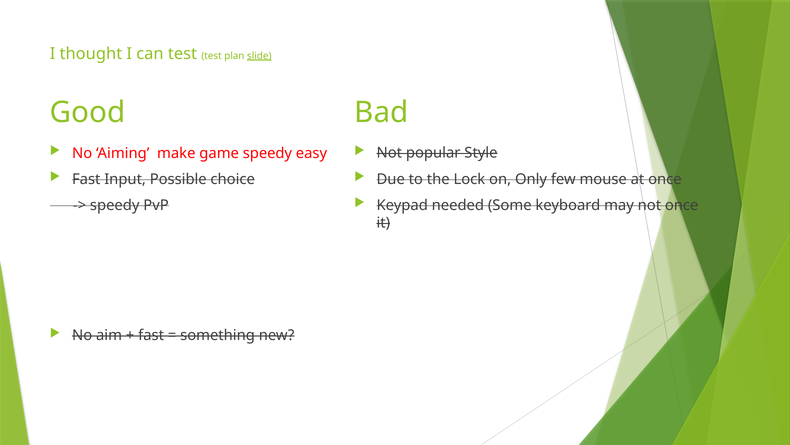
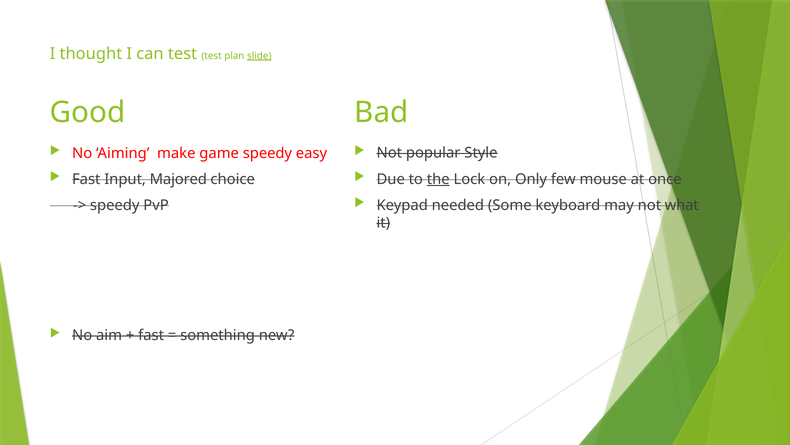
Possible: Possible -> Majored
the underline: none -> present
not once: once -> what
